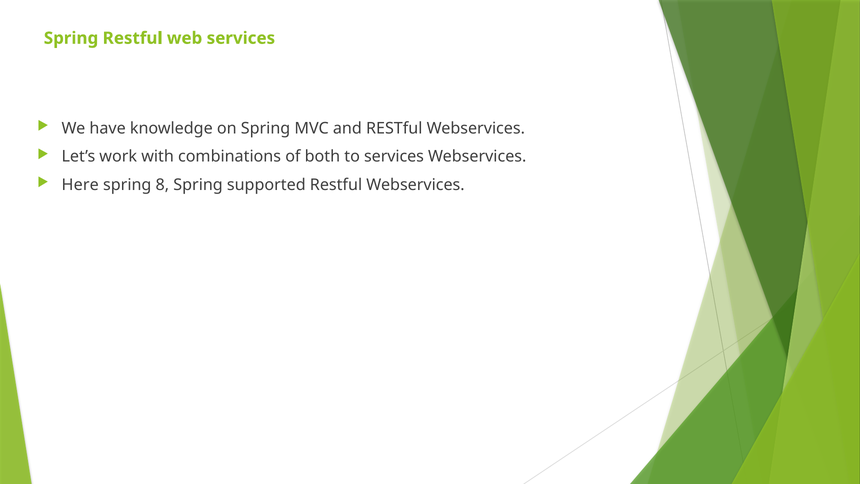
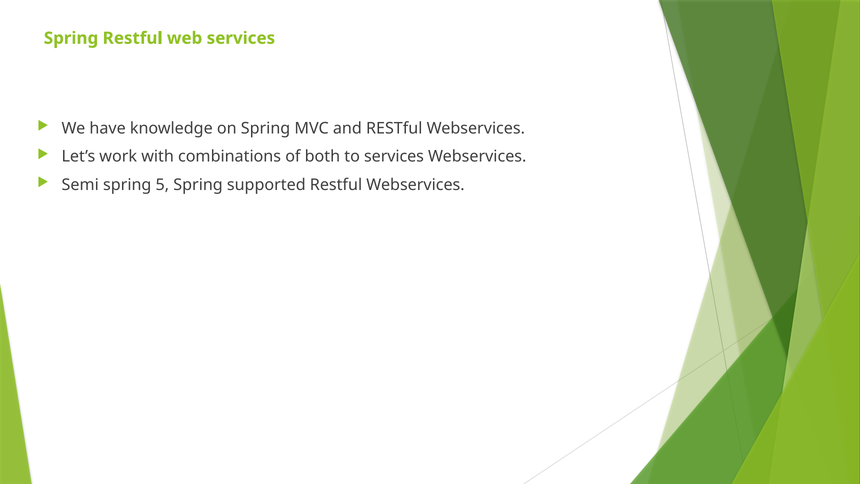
Here: Here -> Semi
8: 8 -> 5
